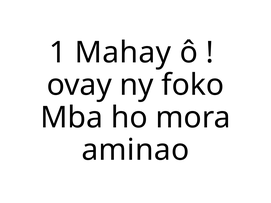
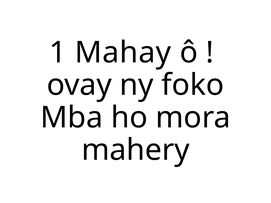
aminao: aminao -> mahery
